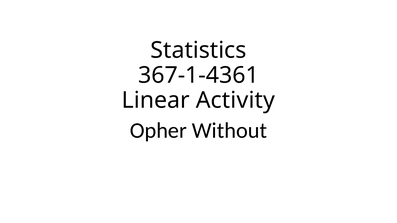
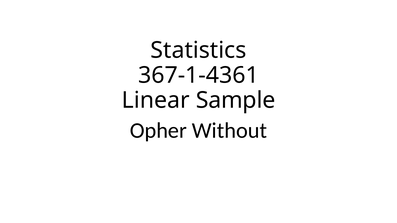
Activity: Activity -> Sample
